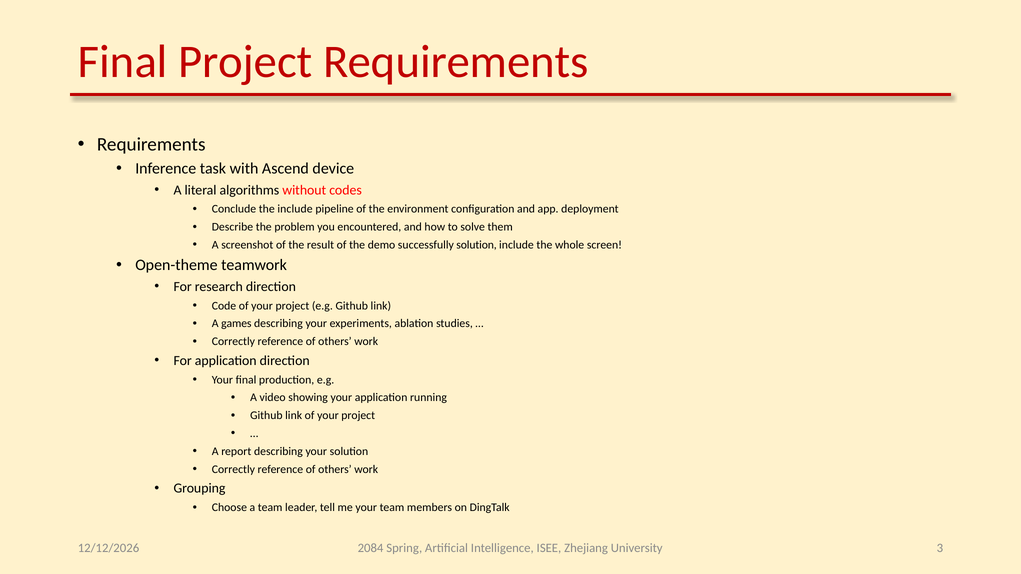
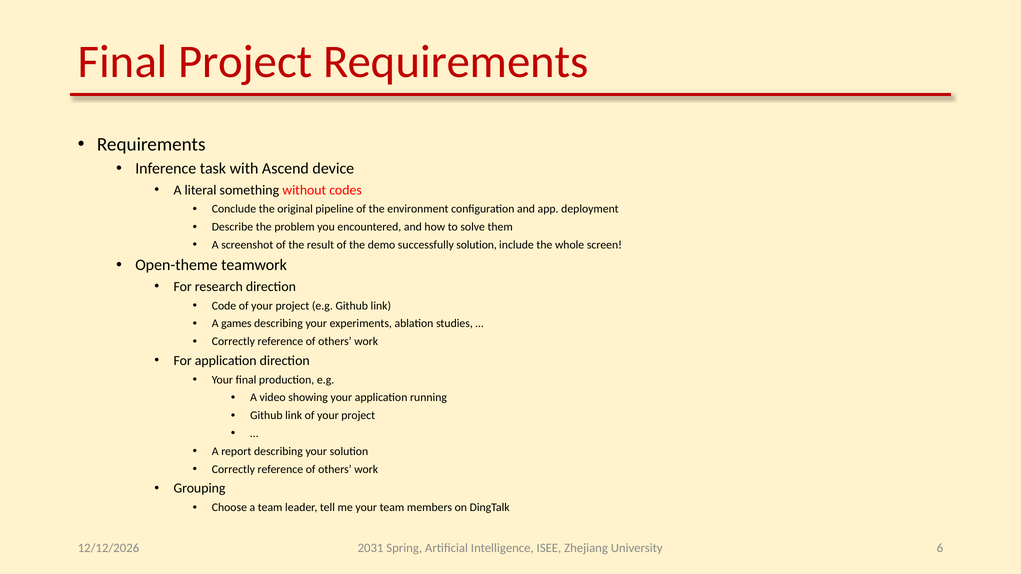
algorithms: algorithms -> something
the include: include -> original
2084: 2084 -> 2031
3: 3 -> 6
